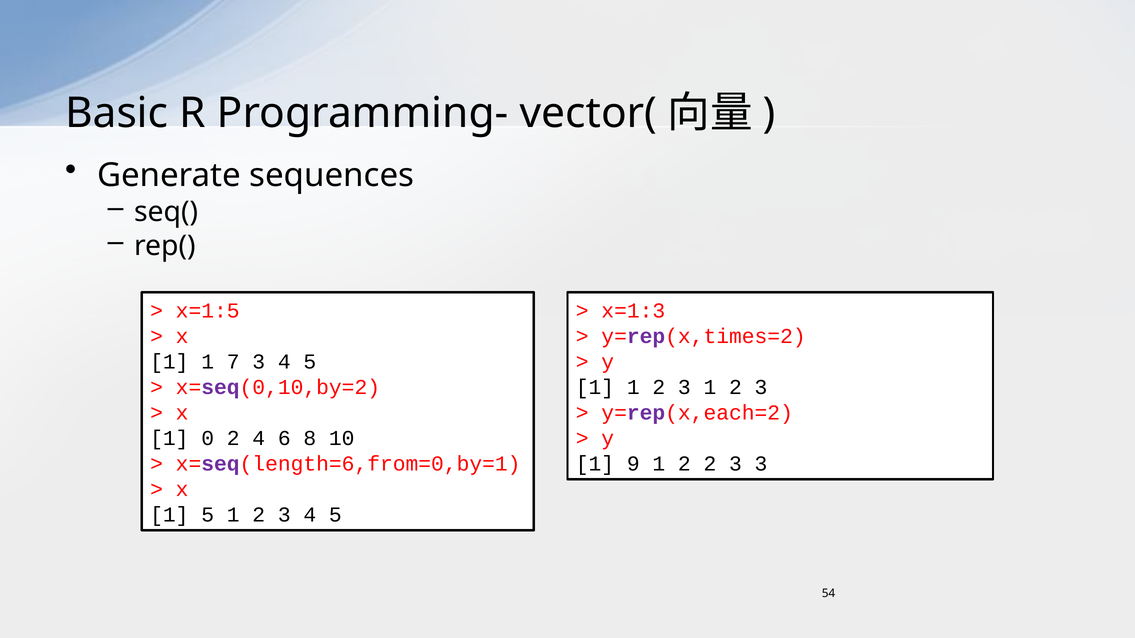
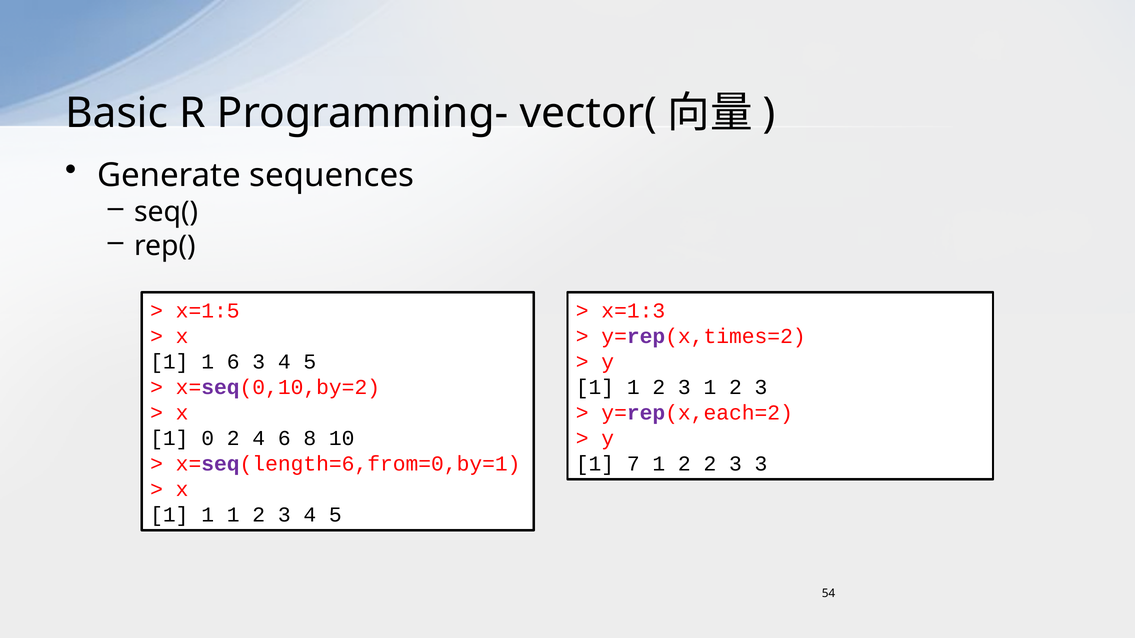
1 7: 7 -> 6
9: 9 -> 7
5 at (208, 515): 5 -> 1
